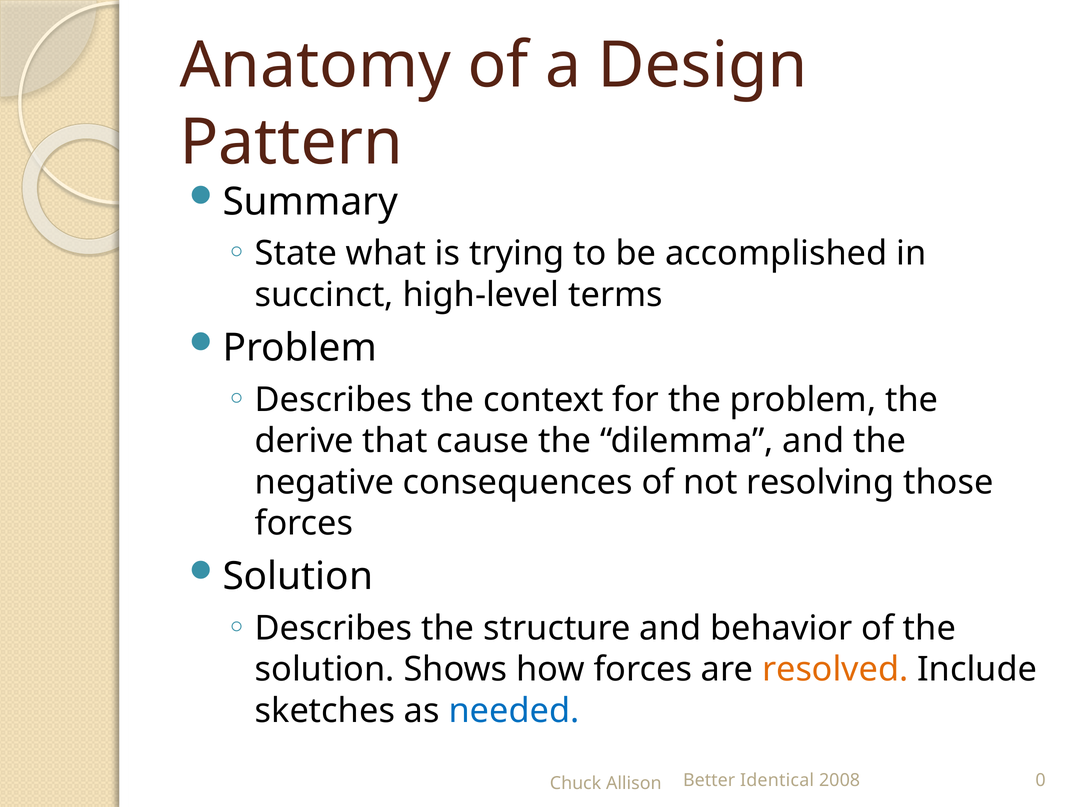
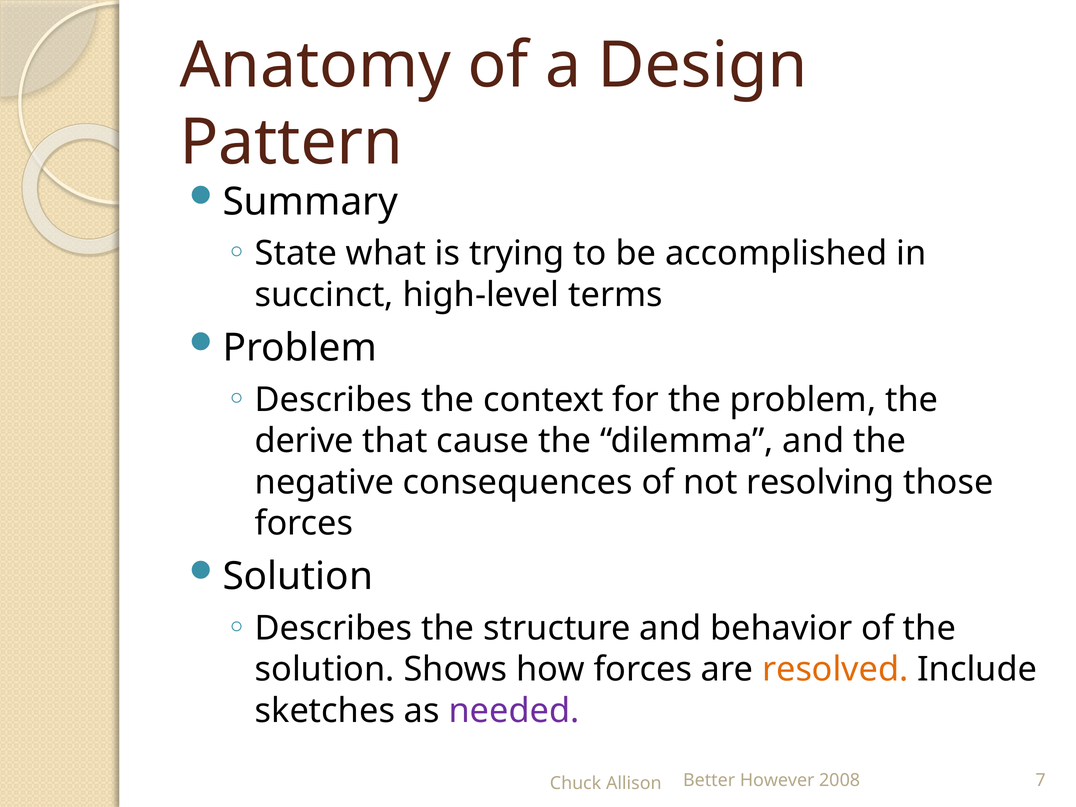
needed colour: blue -> purple
Identical: Identical -> However
0: 0 -> 7
